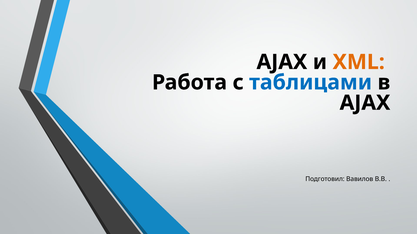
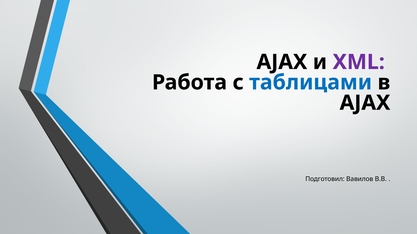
XML colour: orange -> purple
